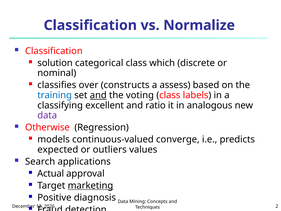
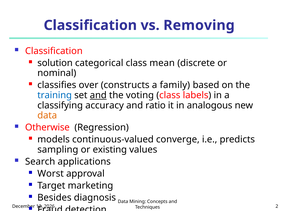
Normalize: Normalize -> Removing
which: which -> mean
assess: assess -> family
excellent: excellent -> accuracy
data at (47, 115) colour: purple -> orange
expected: expected -> sampling
outliers: outliers -> existing
Actual: Actual -> Worst
marketing underline: present -> none
Positive: Positive -> Besides
